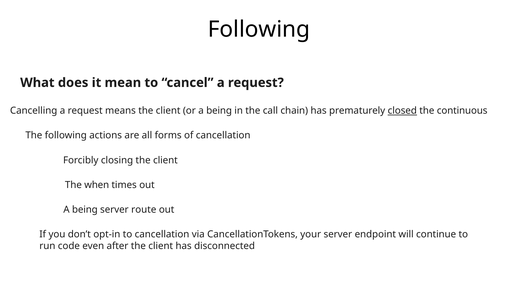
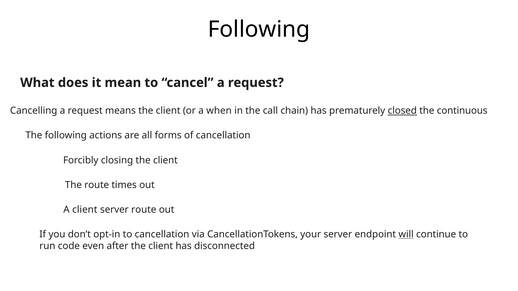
or a being: being -> when
The when: when -> route
being at (85, 210): being -> client
will underline: none -> present
